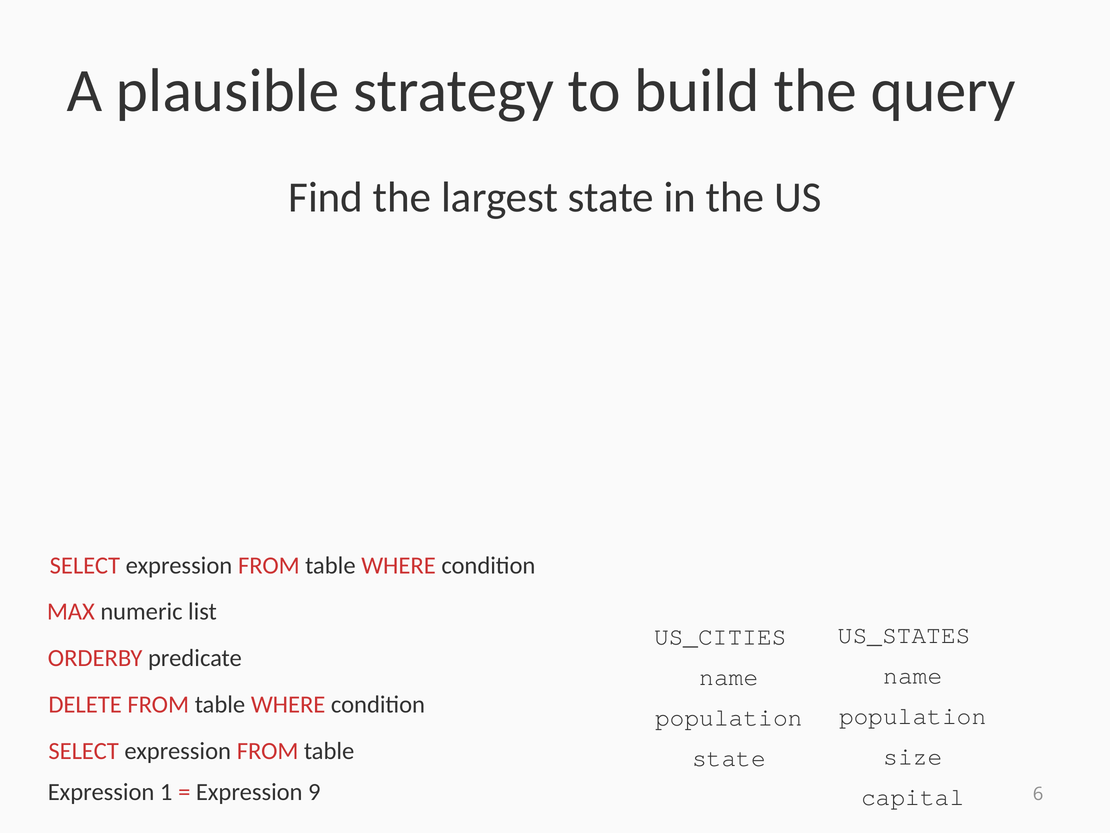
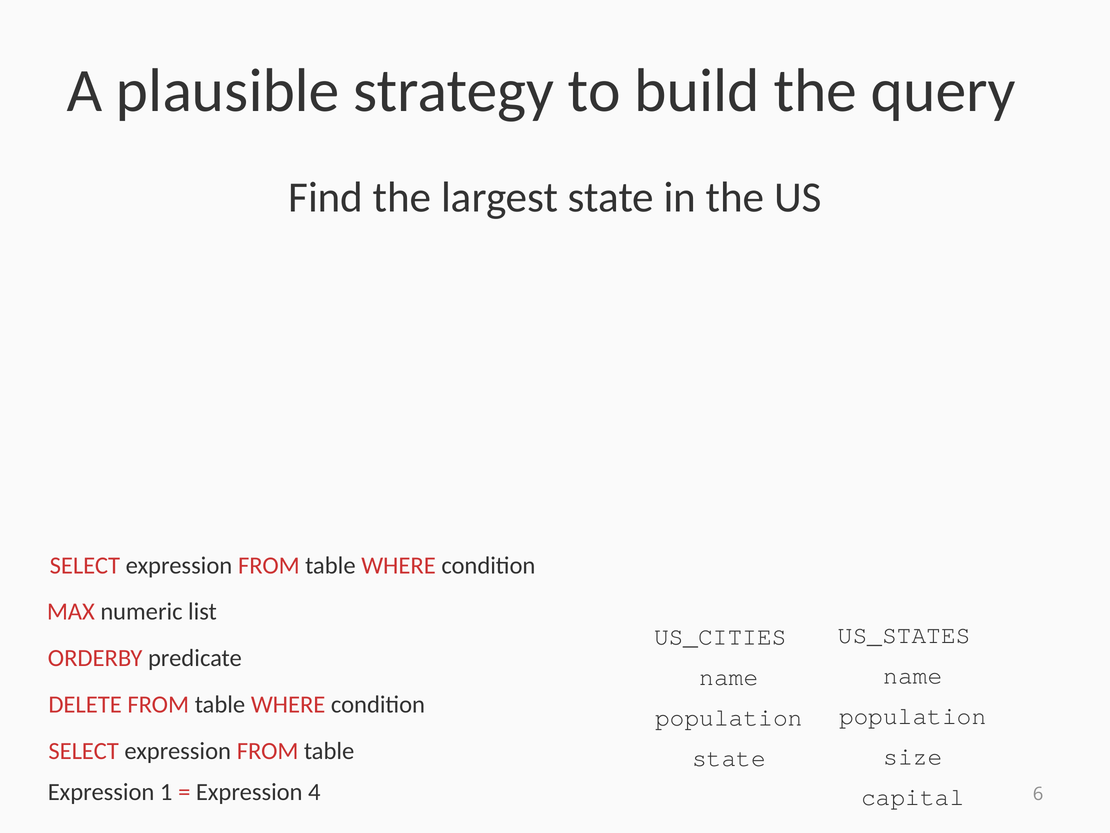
9: 9 -> 4
